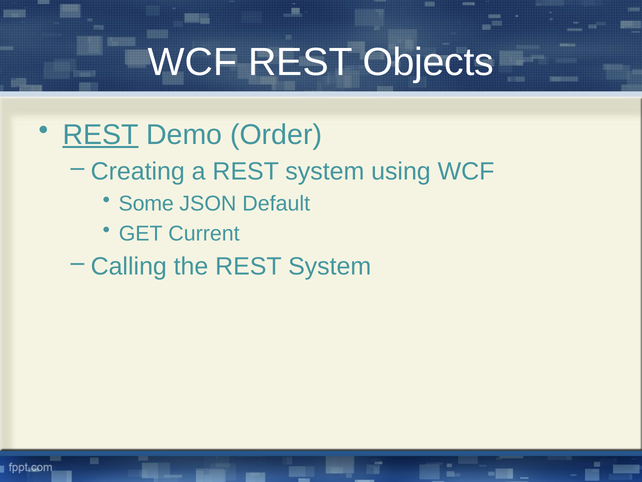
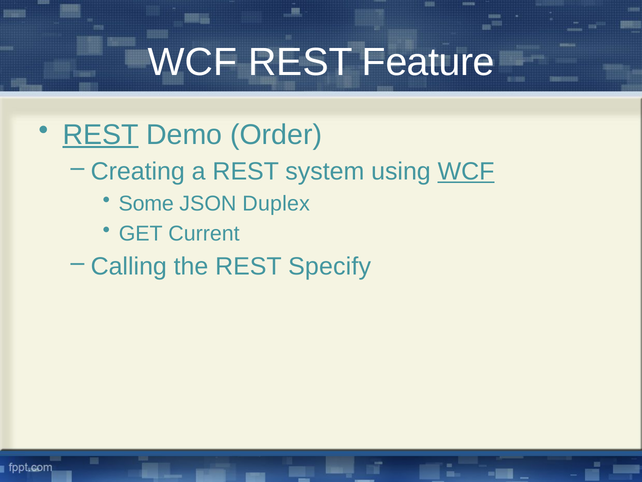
Objects: Objects -> Feature
WCF at (466, 172) underline: none -> present
Default: Default -> Duplex
the REST System: System -> Specify
